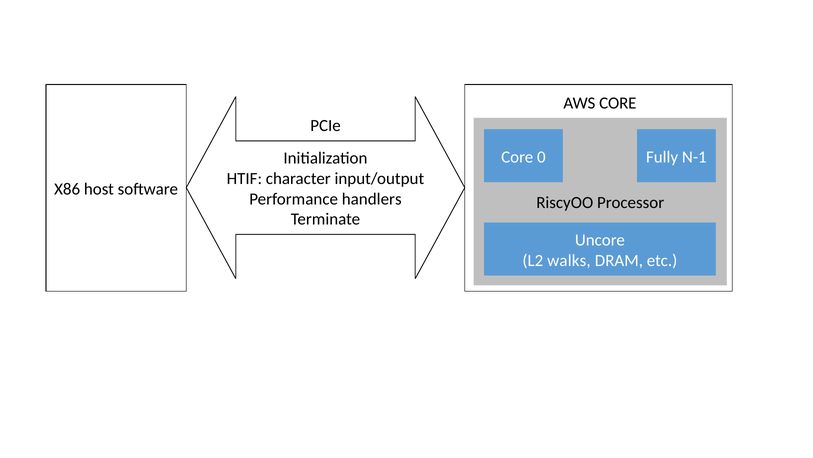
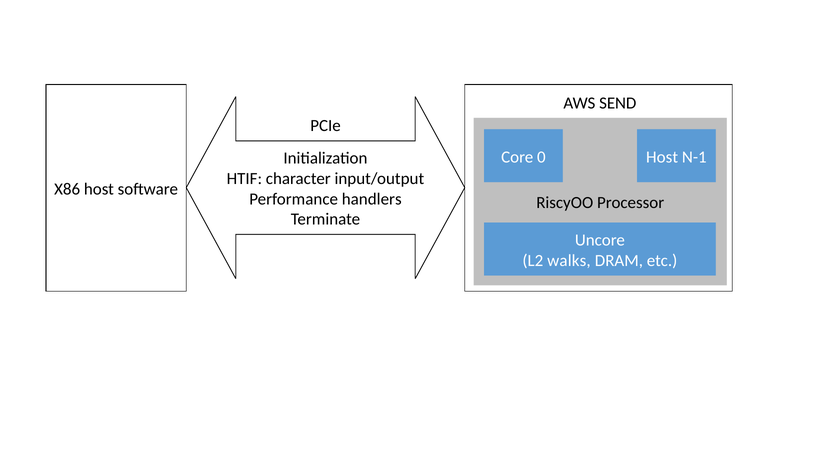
AWS CORE: CORE -> SEND
0 Fully: Fully -> Host
